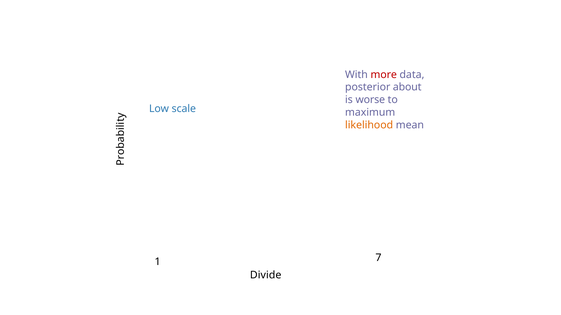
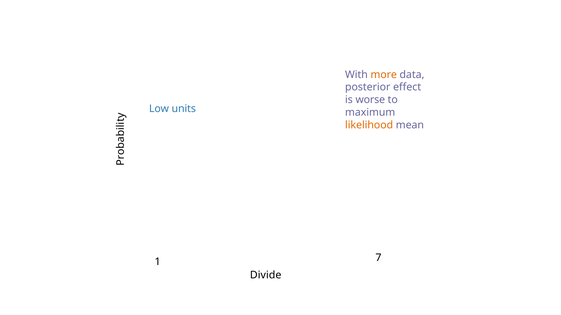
more colour: red -> orange
about: about -> effect
scale: scale -> units
